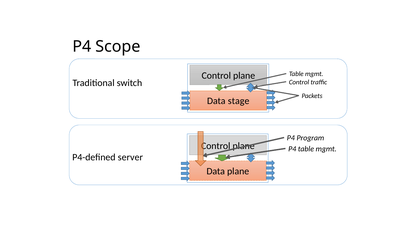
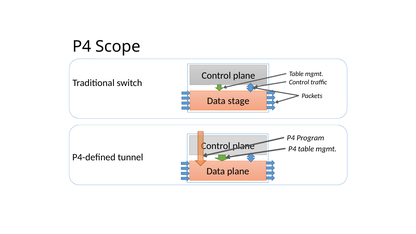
server: server -> tunnel
